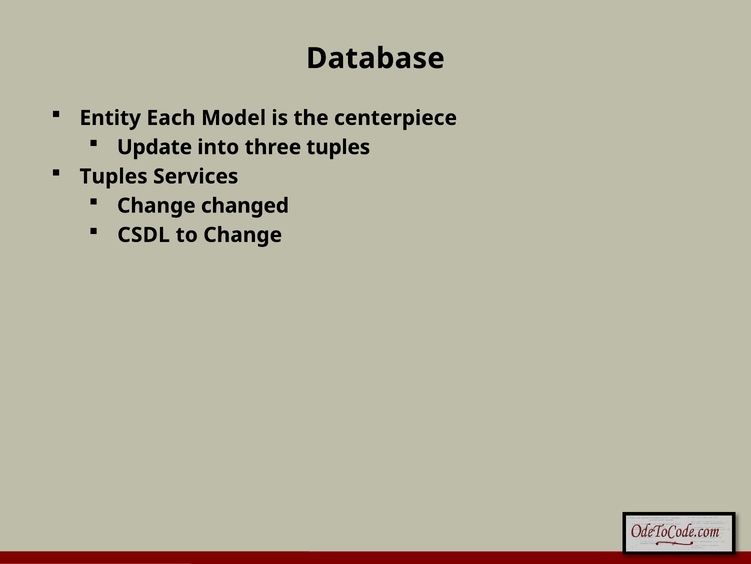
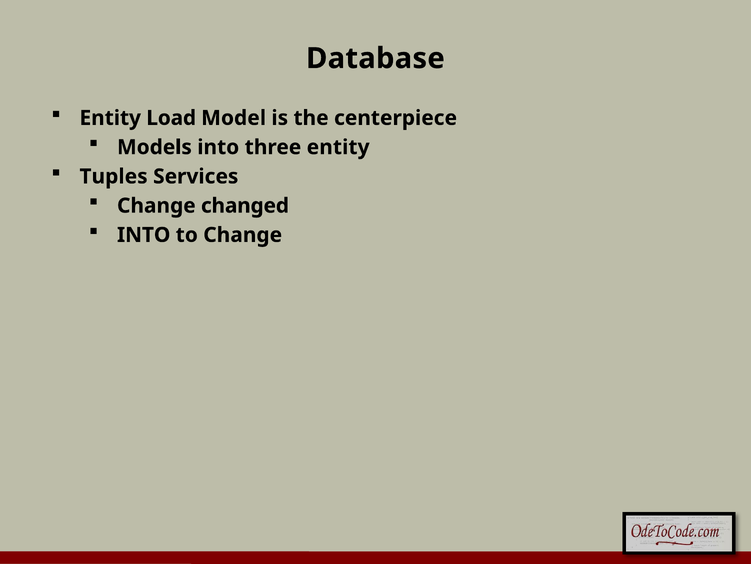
Each: Each -> Load
Update: Update -> Models
three tuples: tuples -> entity
CSDL at (144, 235): CSDL -> INTO
